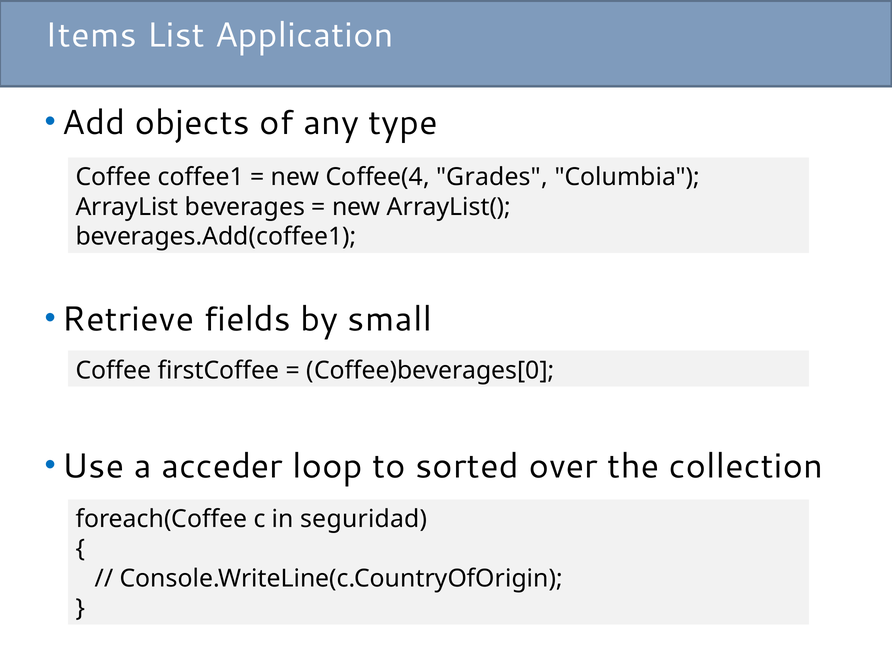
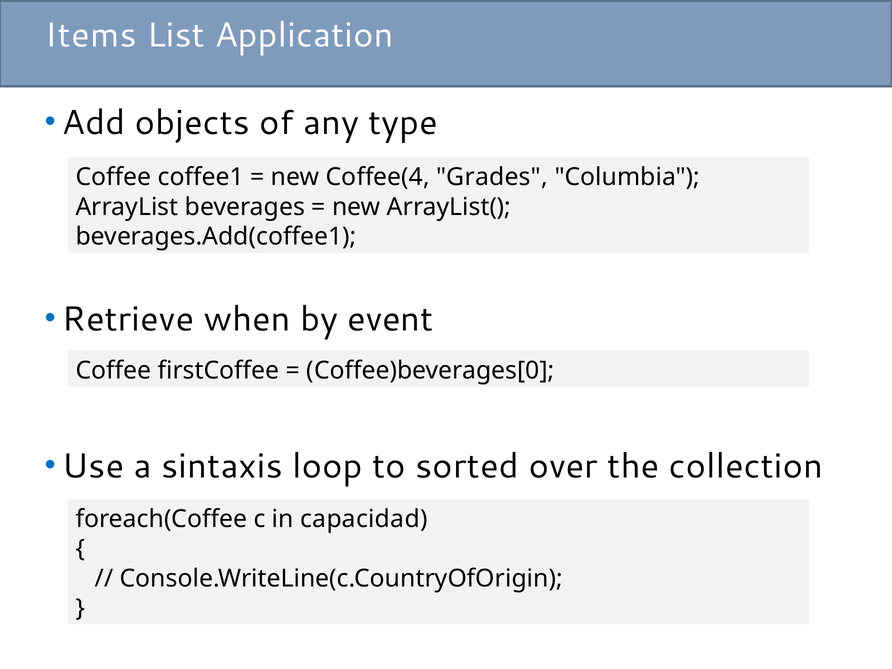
fields: fields -> when
small: small -> event
acceder: acceder -> sintaxis
seguridad: seguridad -> capacidad
